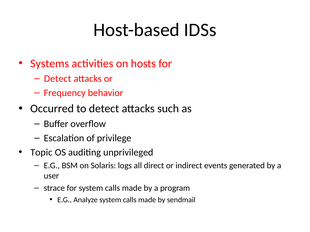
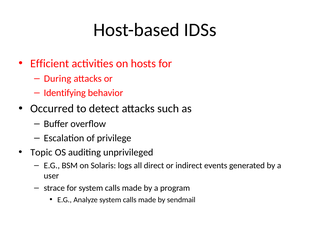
Systems: Systems -> Efficient
Detect at (58, 79): Detect -> During
Frequency: Frequency -> Identifying
